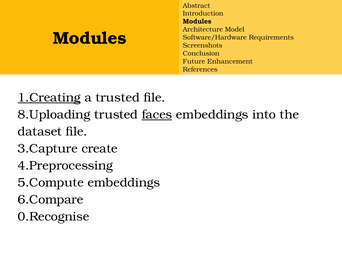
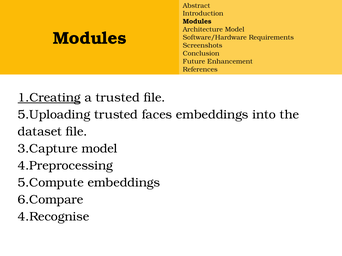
8.Uploading: 8.Uploading -> 5.Uploading
faces underline: present -> none
3.Capture create: create -> model
0.Recognise: 0.Recognise -> 4.Recognise
